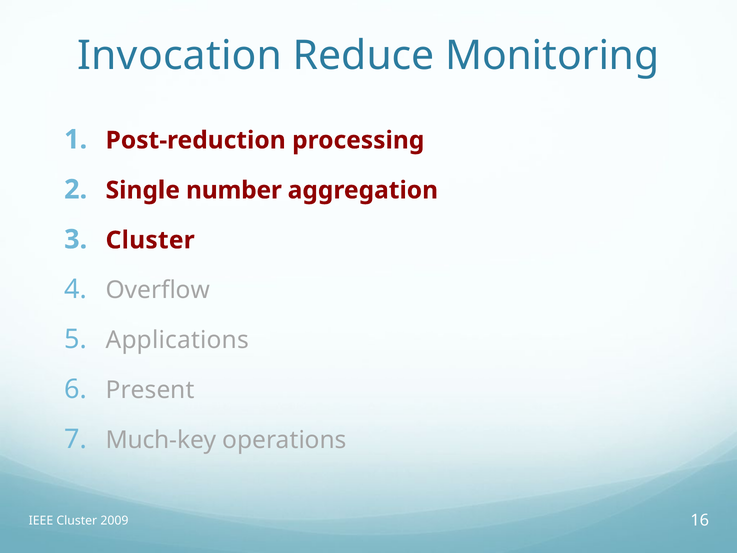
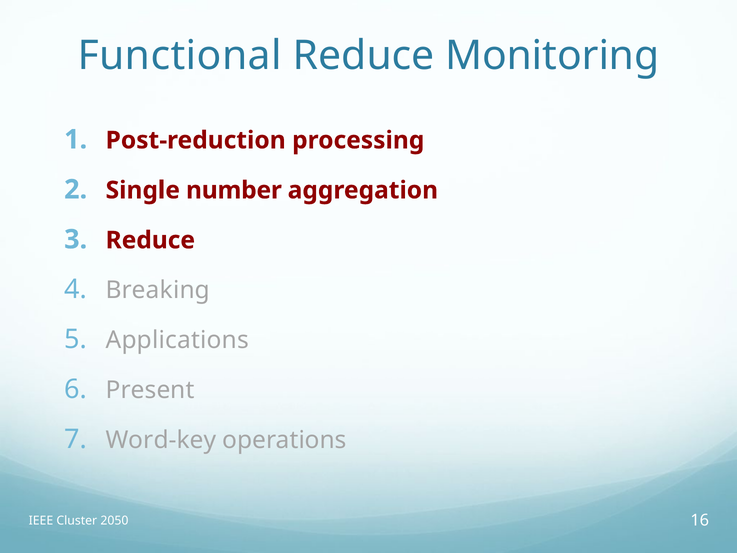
Invocation: Invocation -> Functional
Cluster at (150, 240): Cluster -> Reduce
Overflow: Overflow -> Breaking
Much-key: Much-key -> Word-key
2009: 2009 -> 2050
